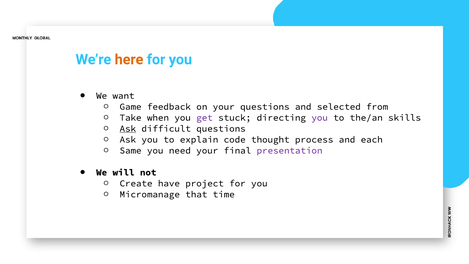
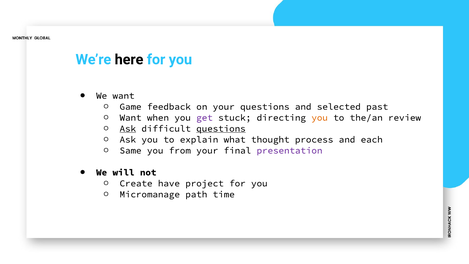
here colour: orange -> black
from: from -> past
Take at (131, 118): Take -> Want
you at (320, 118) colour: purple -> orange
skills: skills -> review
questions at (221, 129) underline: none -> present
code: code -> what
need: need -> from
that: that -> path
